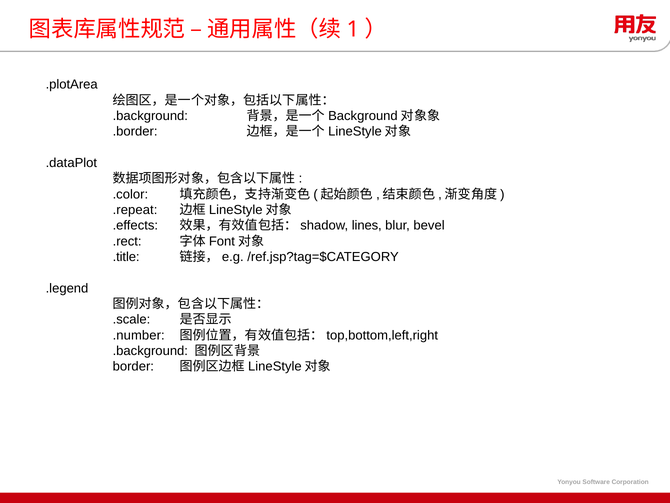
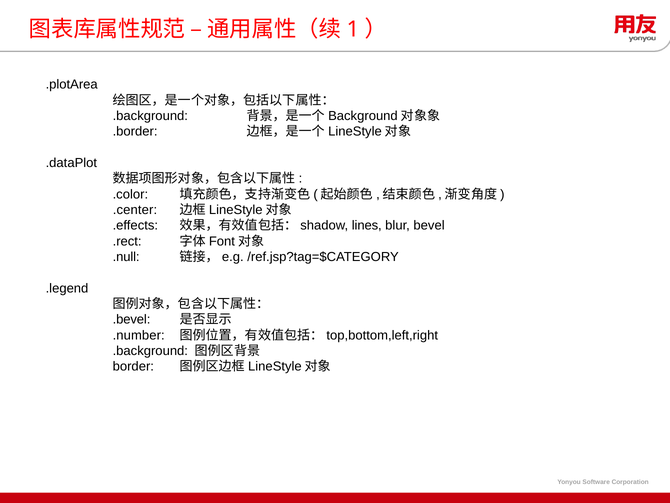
.repeat: .repeat -> .center
.title: .title -> .null
.scale: .scale -> .bevel
